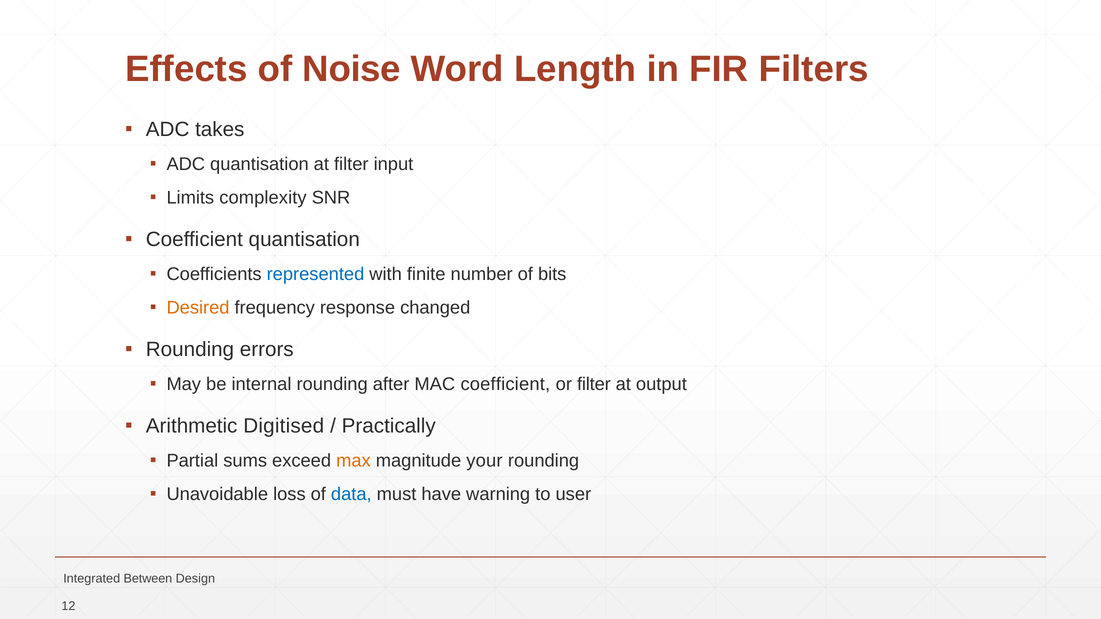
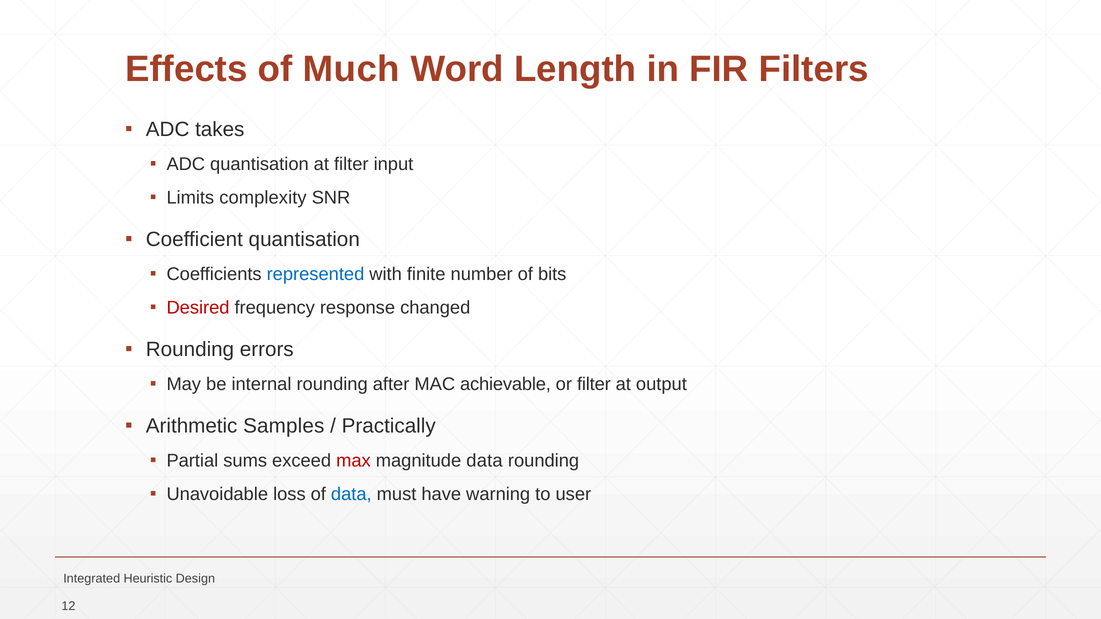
Noise: Noise -> Much
Desired colour: orange -> red
MAC coefficient: coefficient -> achievable
Digitised: Digitised -> Samples
max colour: orange -> red
magnitude your: your -> data
Between: Between -> Heuristic
